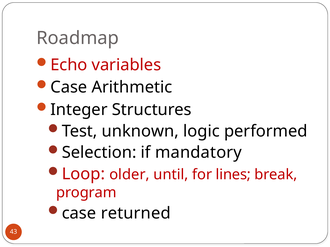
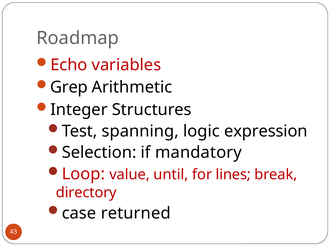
Case at (69, 87): Case -> Grep
unknown: unknown -> spanning
performed: performed -> expression
older: older -> value
program: program -> directory
